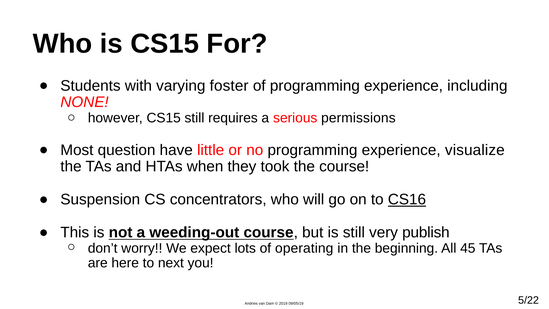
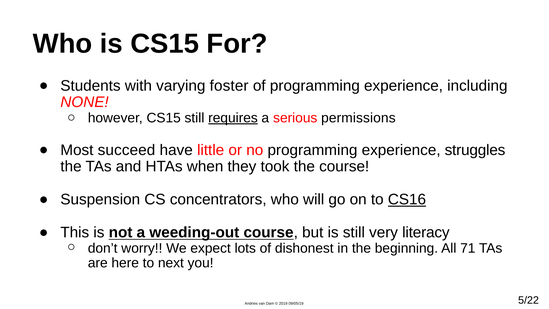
requires underline: none -> present
question: question -> succeed
visualize: visualize -> struggles
publish: publish -> literacy
operating: operating -> dishonest
45: 45 -> 71
